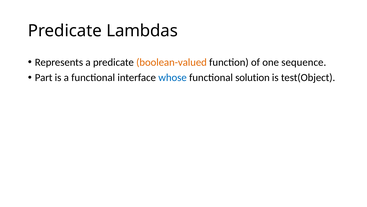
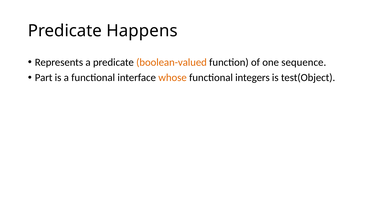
Lambdas: Lambdas -> Happens
whose colour: blue -> orange
solution: solution -> integers
